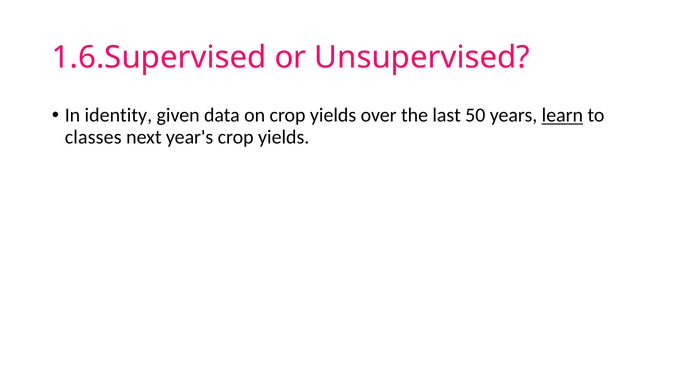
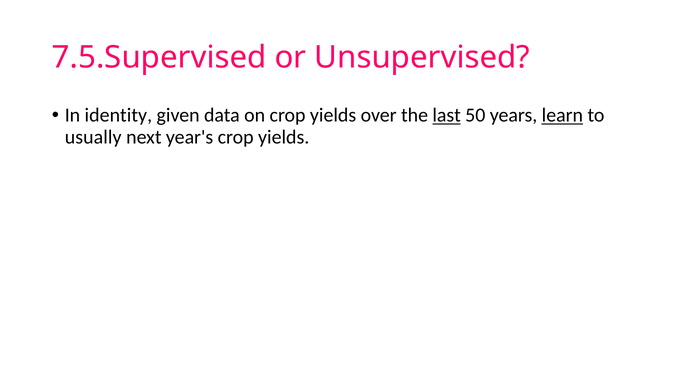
1.6.Supervised: 1.6.Supervised -> 7.5.Supervised
last underline: none -> present
classes: classes -> usually
